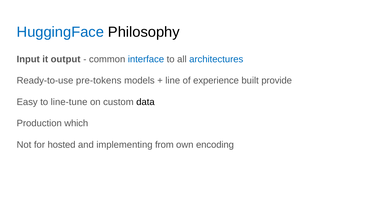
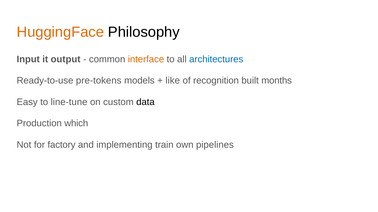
HuggingFace colour: blue -> orange
interface colour: blue -> orange
line: line -> like
experience: experience -> recognition
provide: provide -> months
hosted: hosted -> factory
from: from -> train
encoding: encoding -> pipelines
